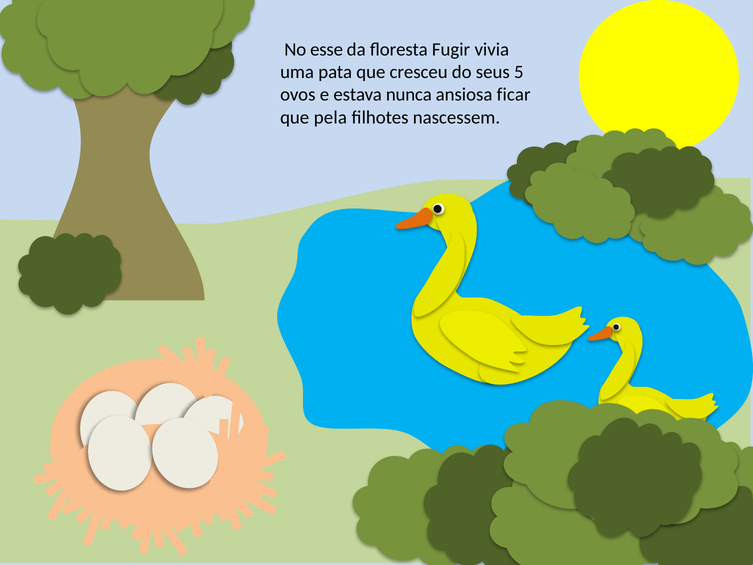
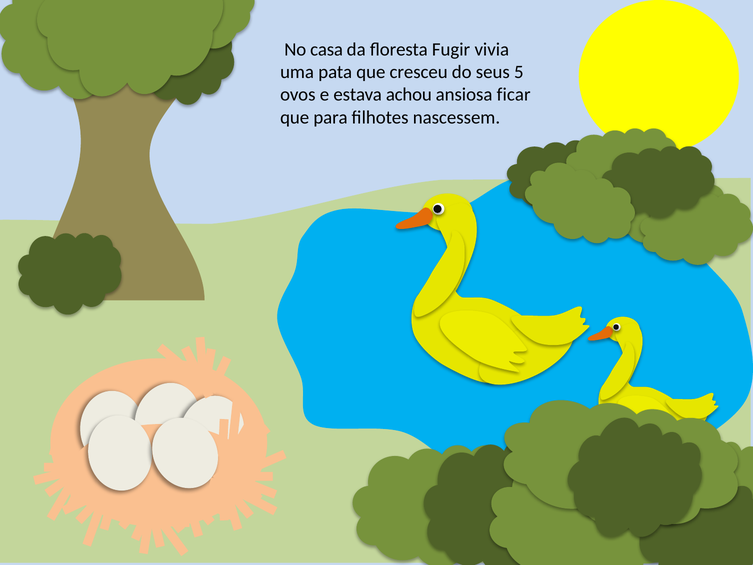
esse: esse -> casa
nunca: nunca -> achou
pela: pela -> para
